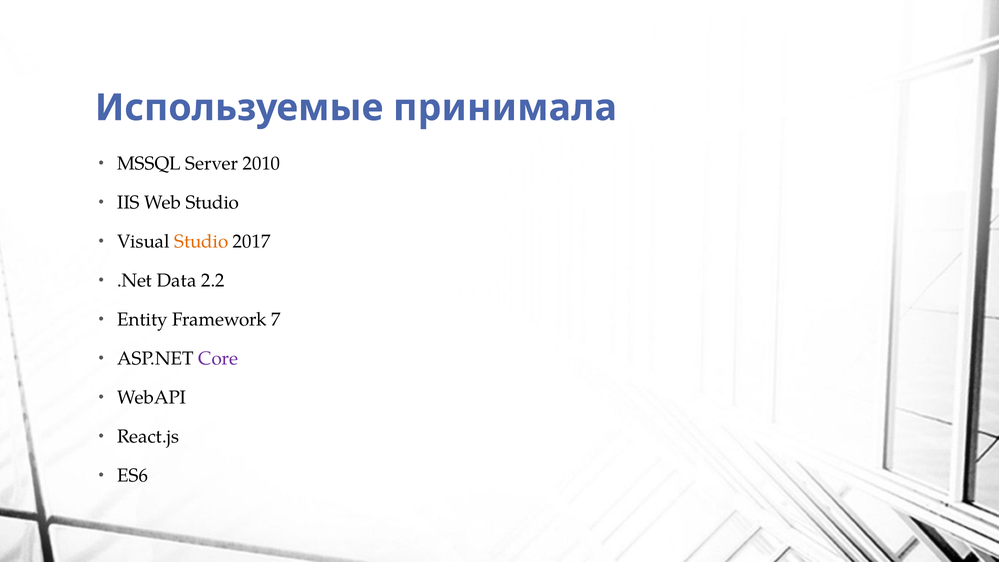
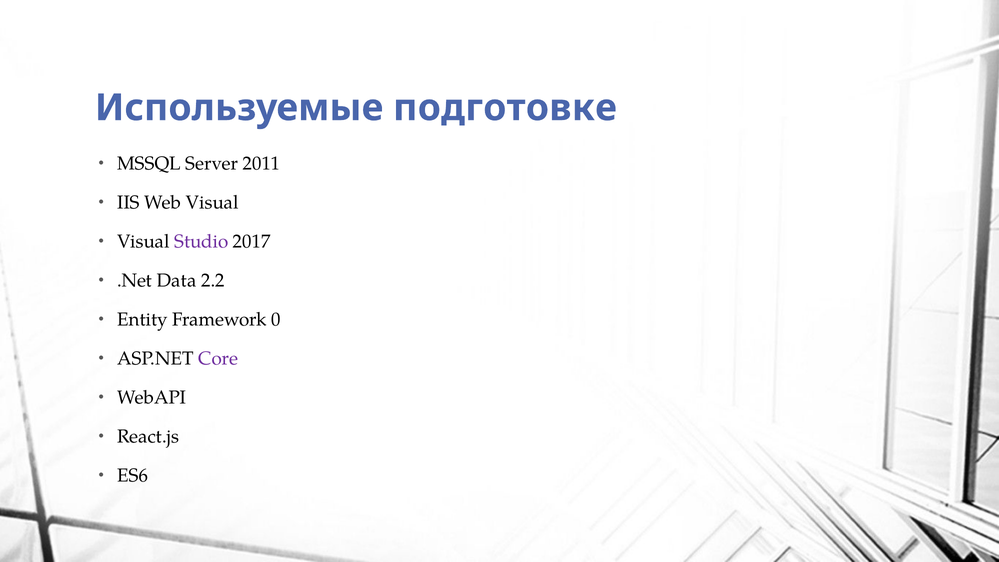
принимала: принимала -> подготовке
2010: 2010 -> 2011
Web Studio: Studio -> Visual
Studio at (201, 242) colour: orange -> purple
7: 7 -> 0
